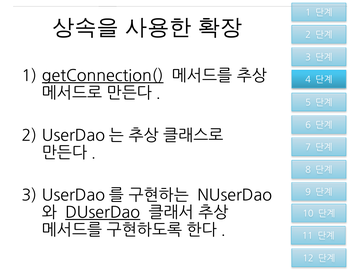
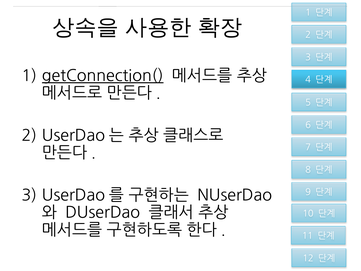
DUserDao underline: present -> none
